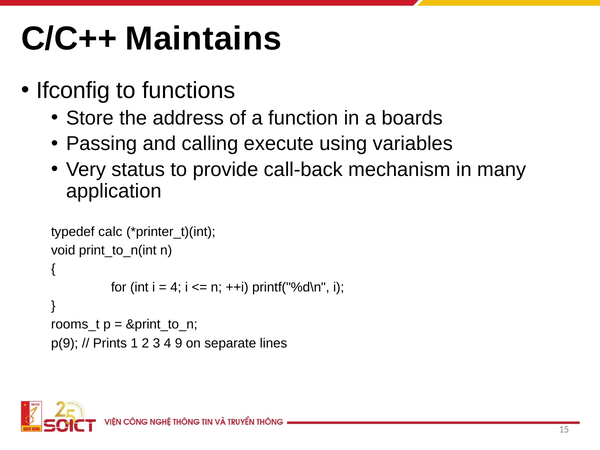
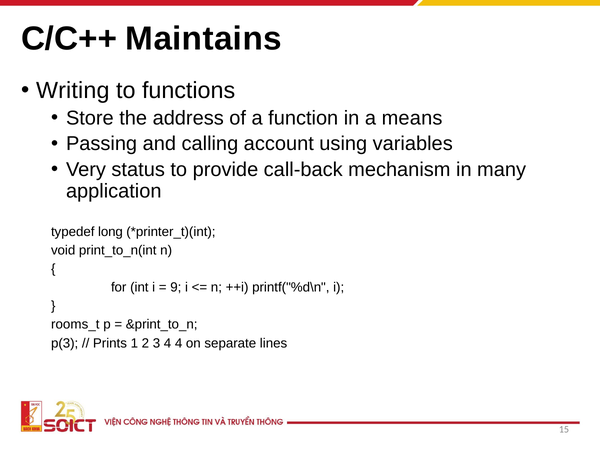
Ifconfig: Ifconfig -> Writing
boards: boards -> means
execute: execute -> account
calc: calc -> long
4 at (176, 287): 4 -> 9
p(9: p(9 -> p(3
4 9: 9 -> 4
